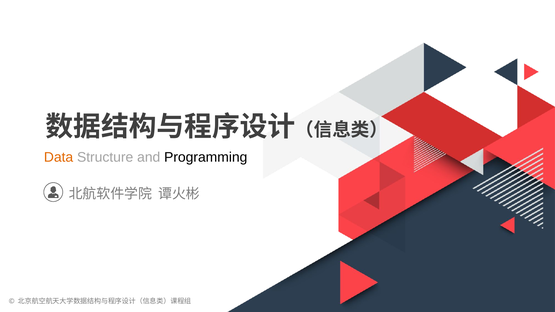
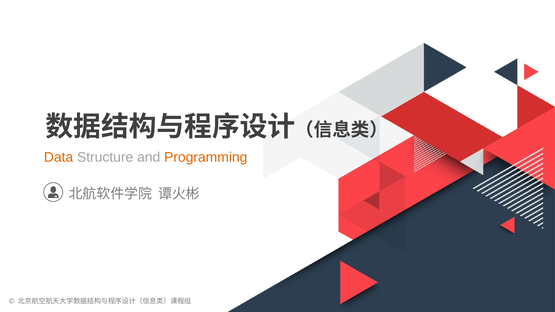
Programming colour: black -> orange
